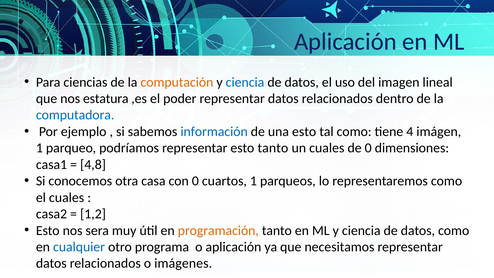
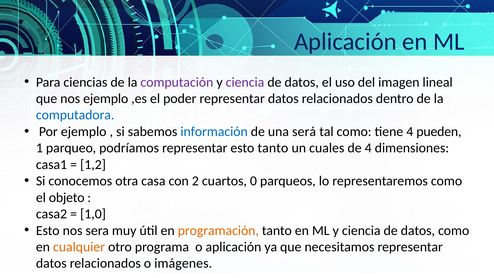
computación colour: orange -> purple
ciencia at (245, 82) colour: blue -> purple
nos estatura: estatura -> ejemplo
una esto: esto -> será
imágen: imágen -> pueden
de 0: 0 -> 4
4,8: 4,8 -> 1,2
con 0: 0 -> 2
cuartos 1: 1 -> 0
el cuales: cuales -> objeto
1,2: 1,2 -> 1,0
cualquier colour: blue -> orange
